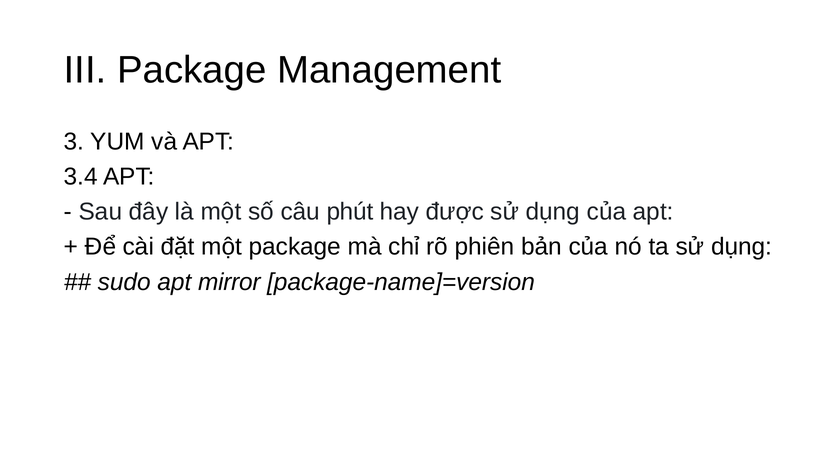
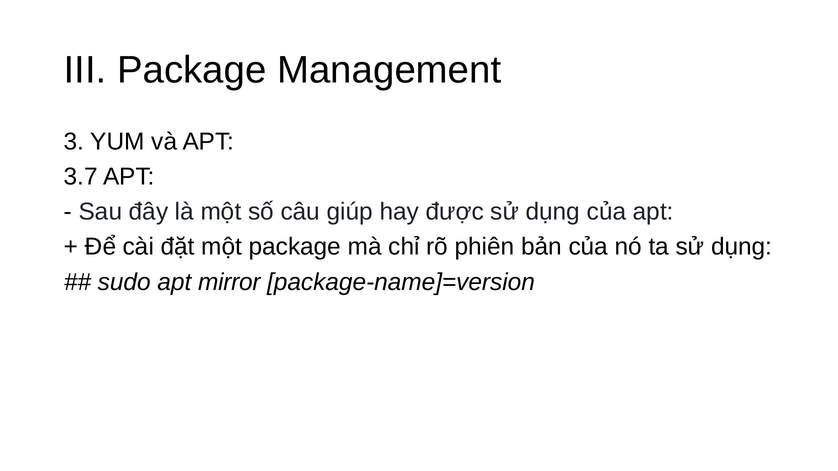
3.4: 3.4 -> 3.7
phút: phút -> giúp
